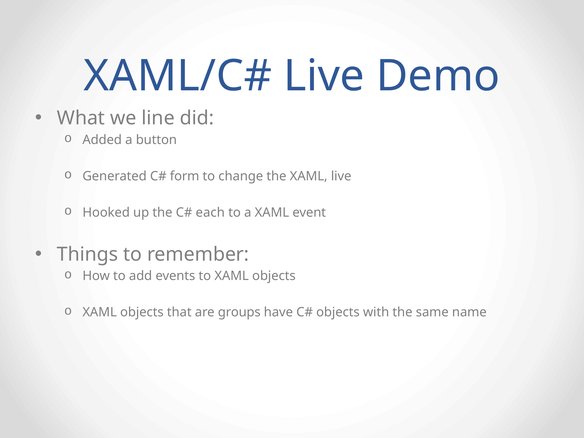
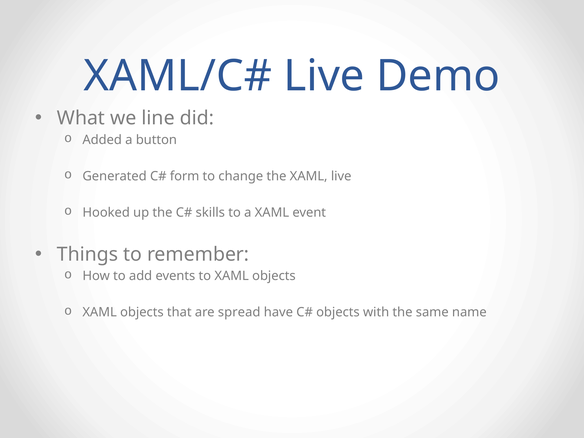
each: each -> skills
groups: groups -> spread
